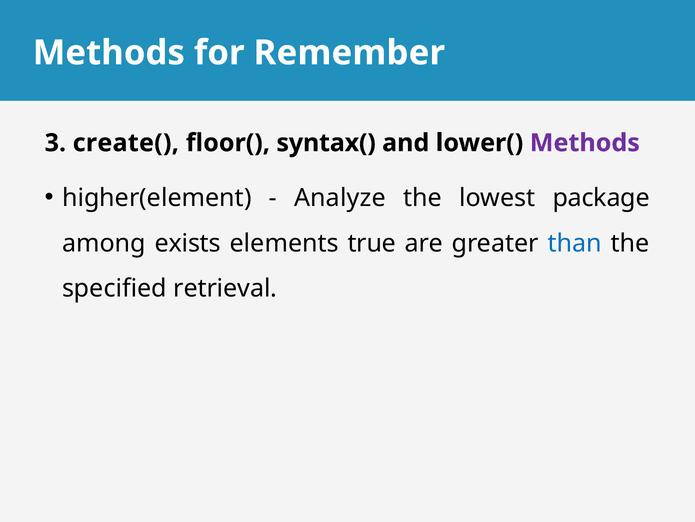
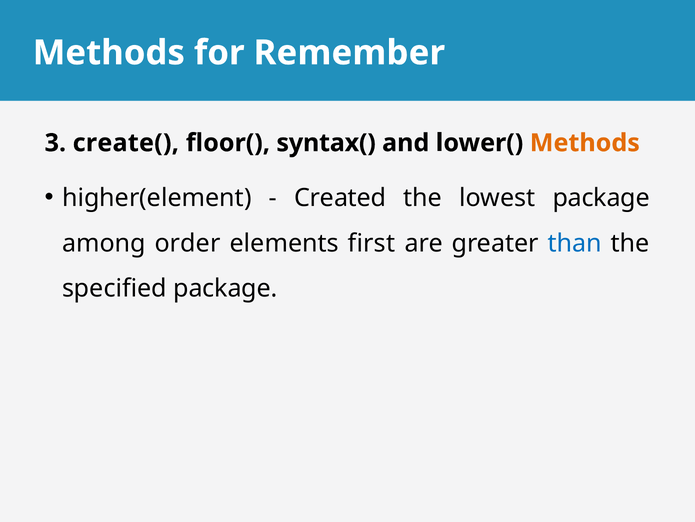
Methods at (585, 143) colour: purple -> orange
Analyze: Analyze -> Created
exists: exists -> order
true: true -> first
specified retrieval: retrieval -> package
